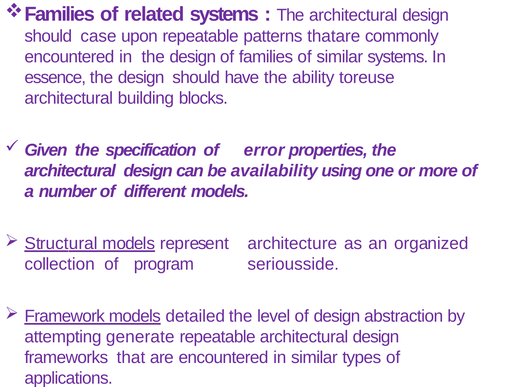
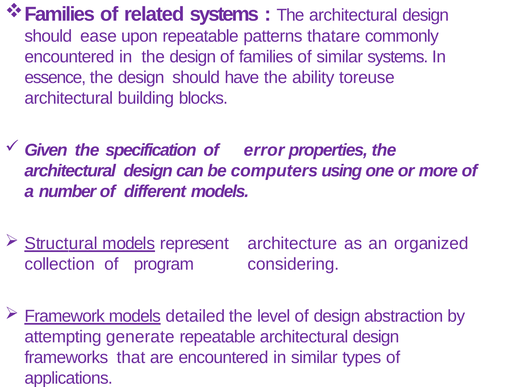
case: case -> ease
availability: availability -> computers
seriousside: seriousside -> considering
